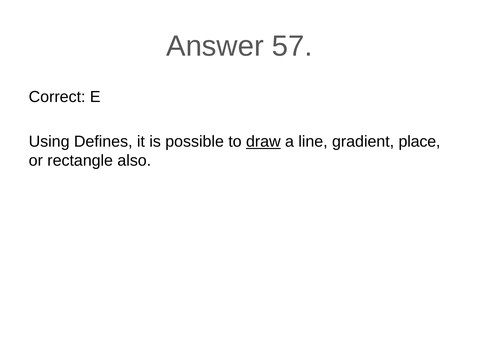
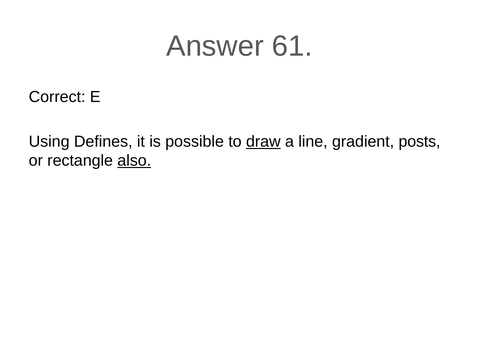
57: 57 -> 61
place: place -> posts
also underline: none -> present
